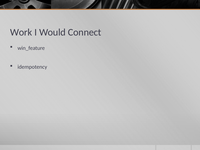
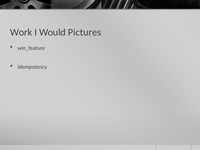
Connect: Connect -> Pictures
